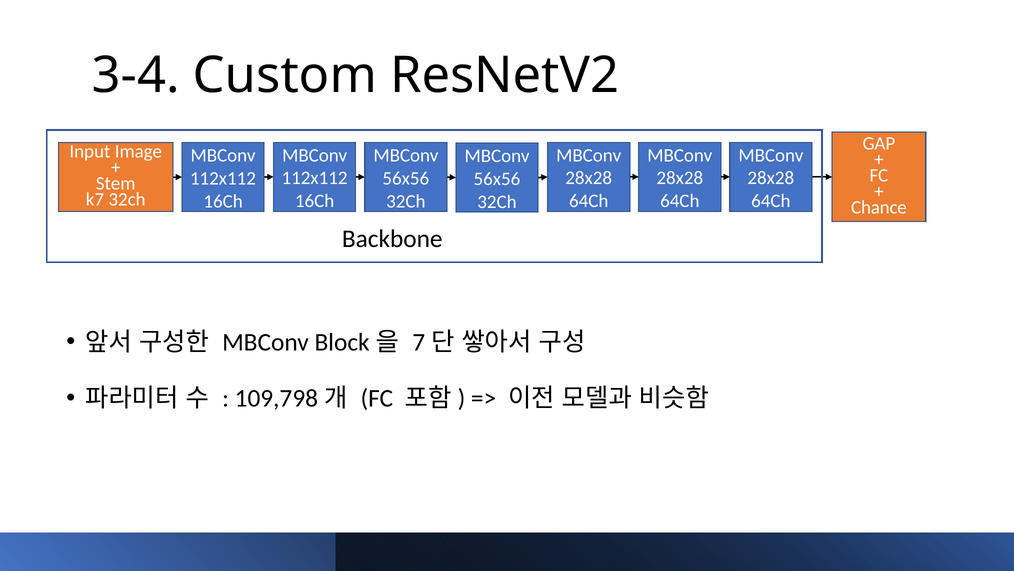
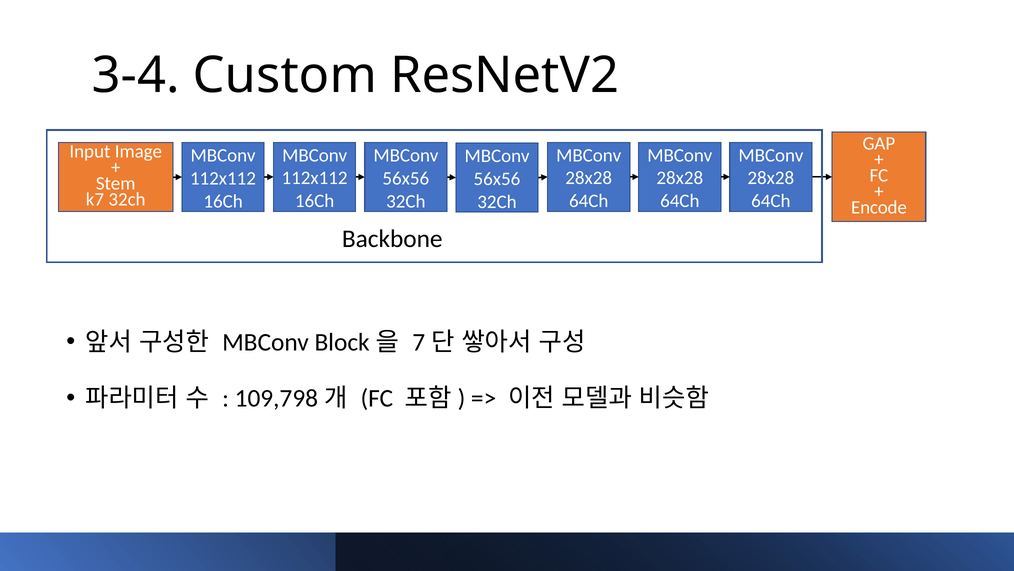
Chance: Chance -> Encode
